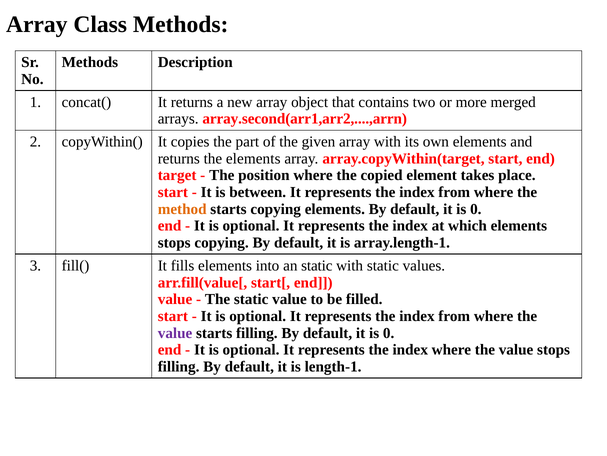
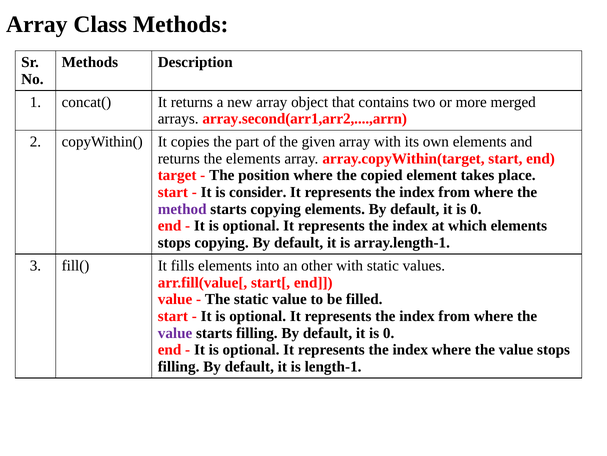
between: between -> consider
method colour: orange -> purple
an static: static -> other
